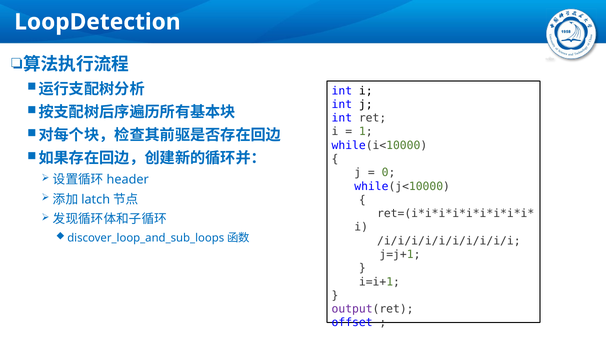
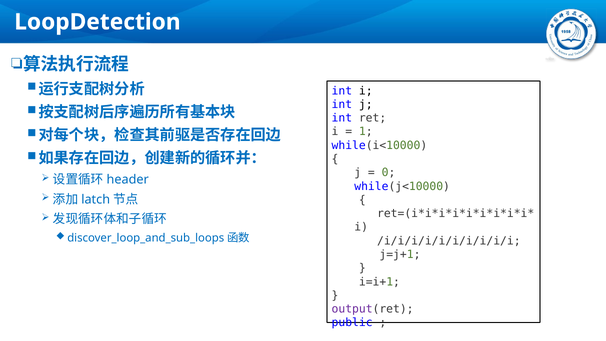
offset: offset -> public
